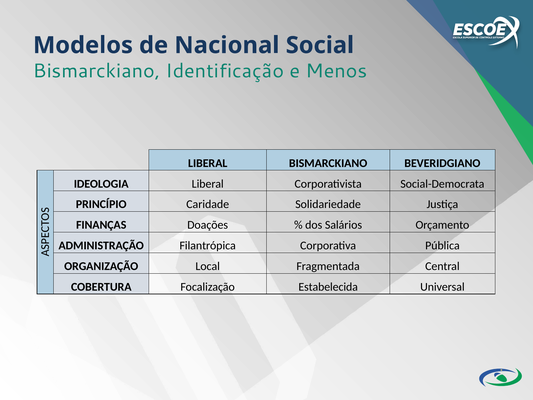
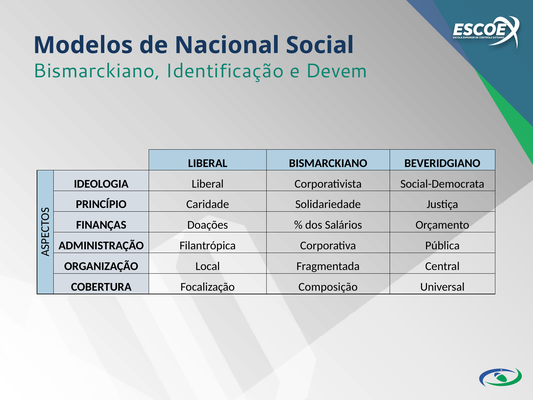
Menos: Menos -> Devem
Estabelecida: Estabelecida -> Composição
